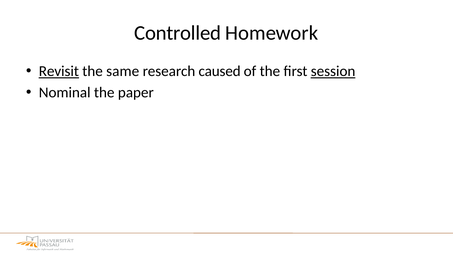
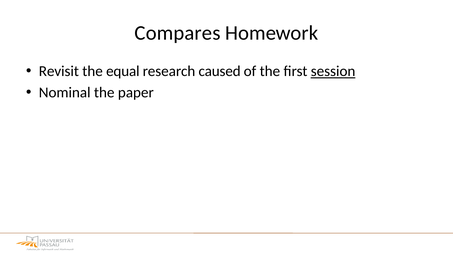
Controlled: Controlled -> Compares
Revisit underline: present -> none
same: same -> equal
